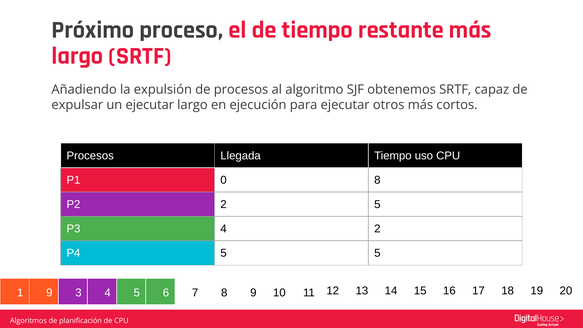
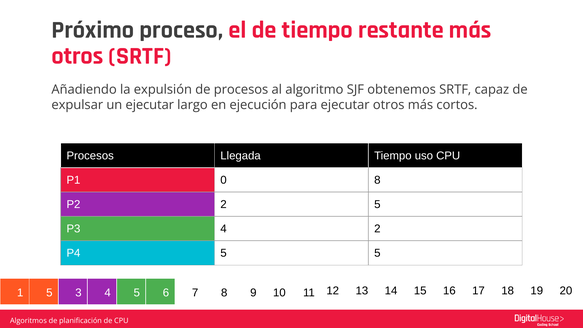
largo at (77, 56): largo -> otros
1 9: 9 -> 5
